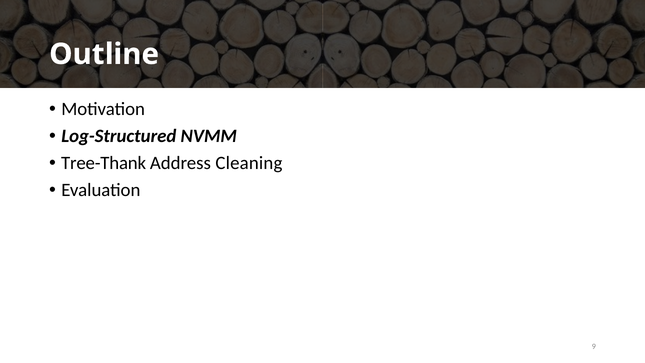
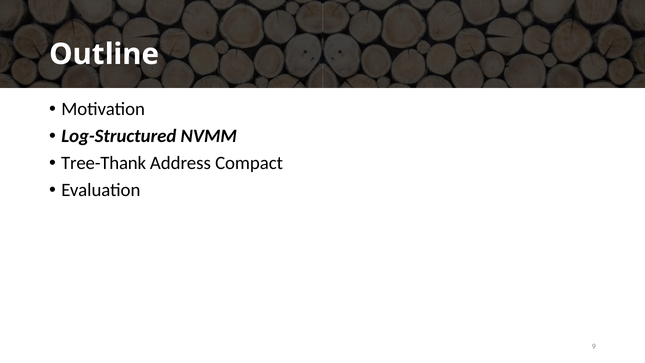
Cleaning: Cleaning -> Compact
